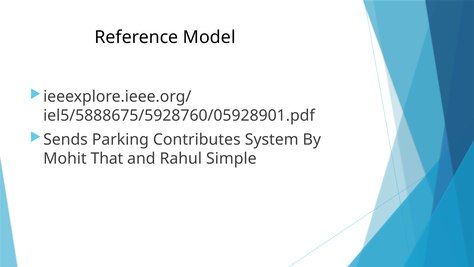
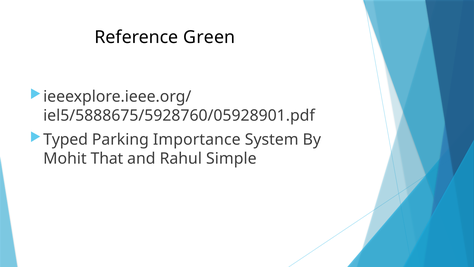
Model: Model -> Green
Sends: Sends -> Typed
Contributes: Contributes -> Importance
